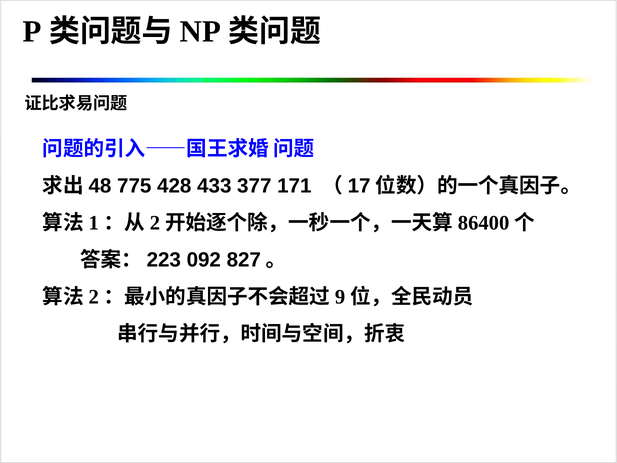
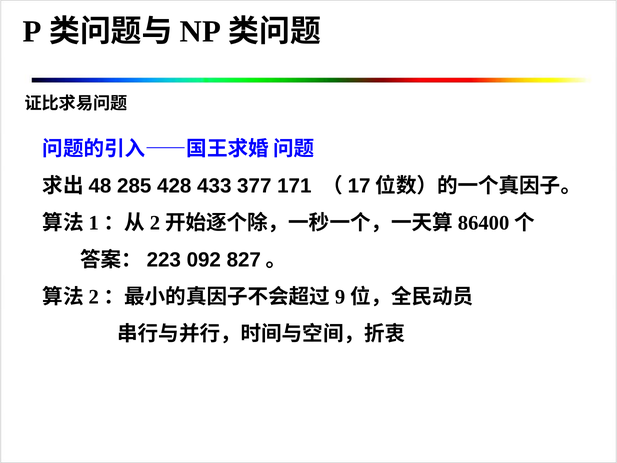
775: 775 -> 285
